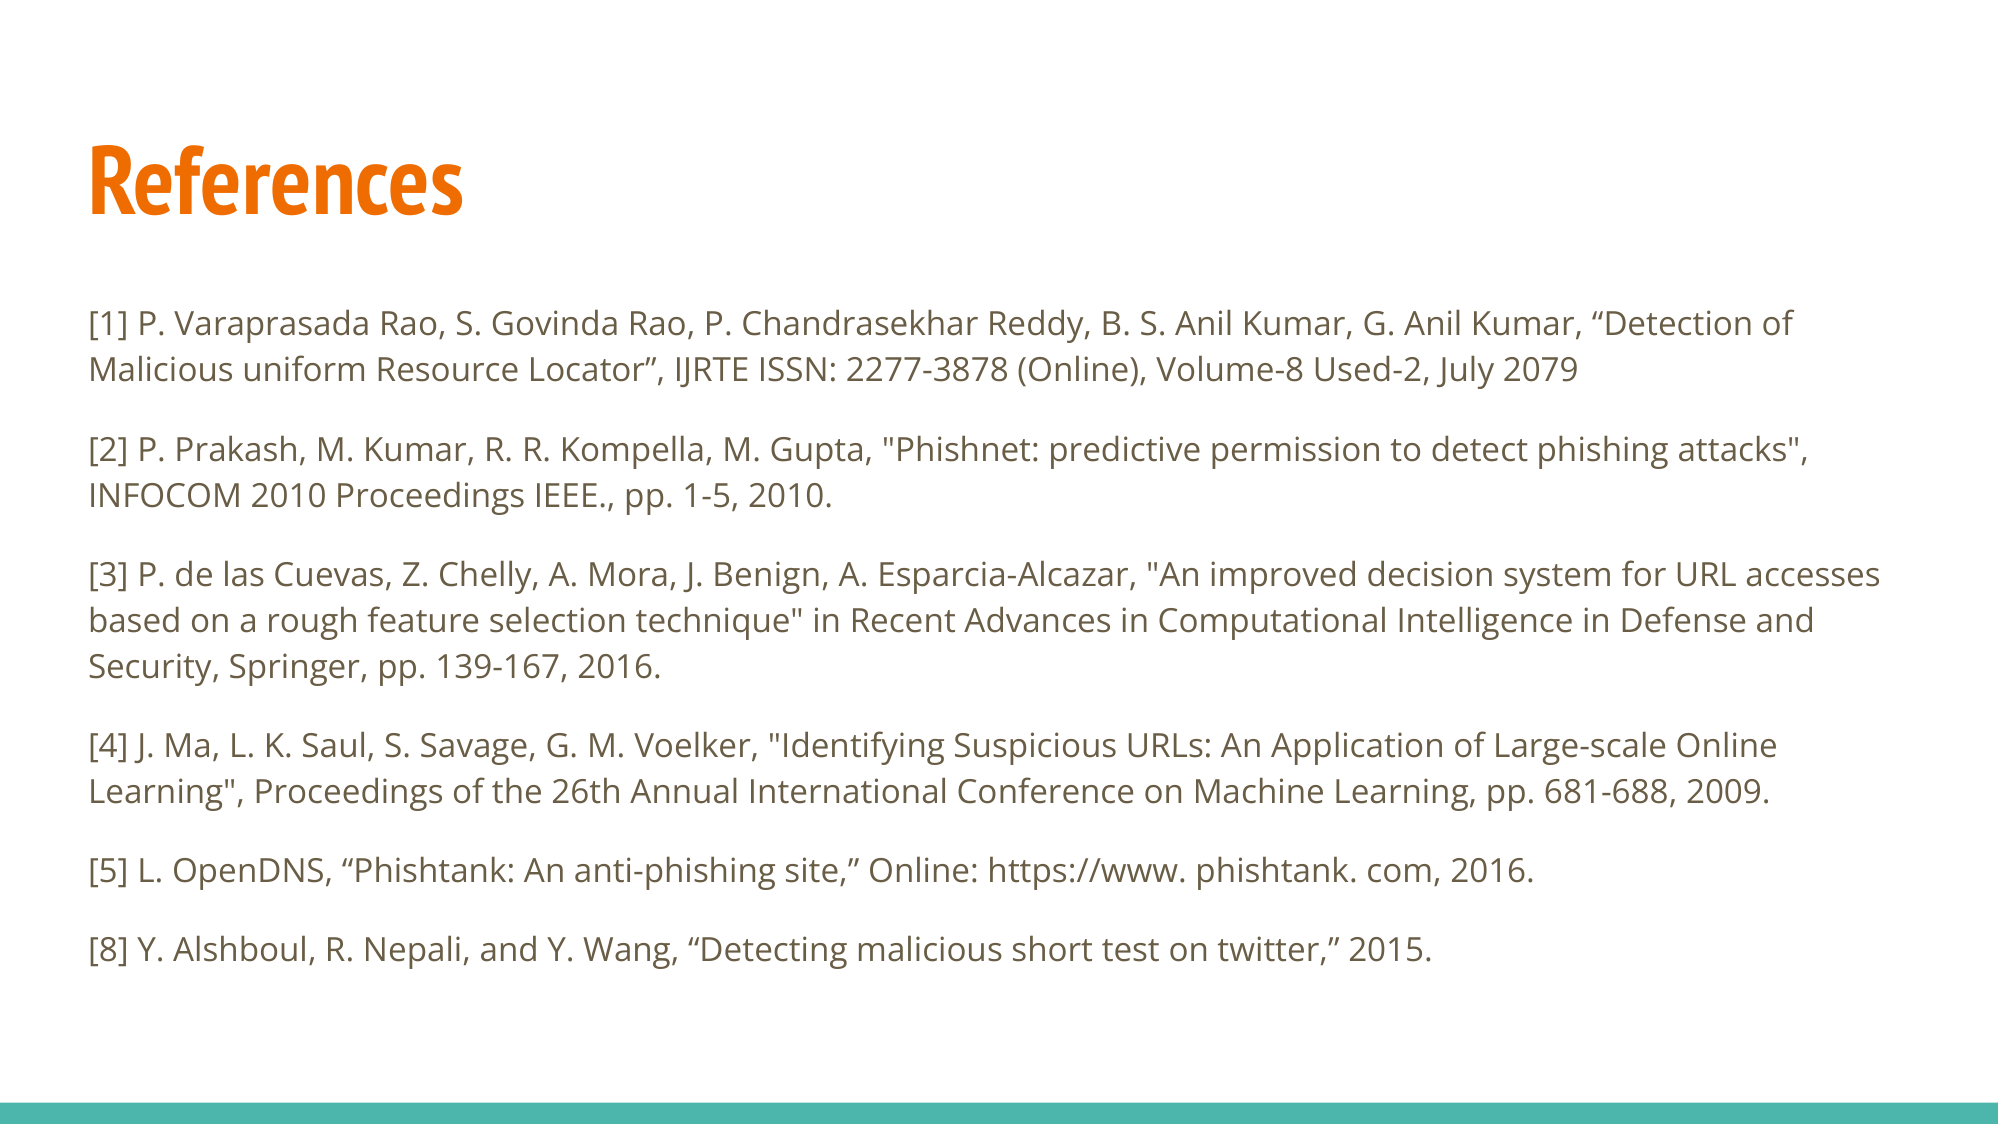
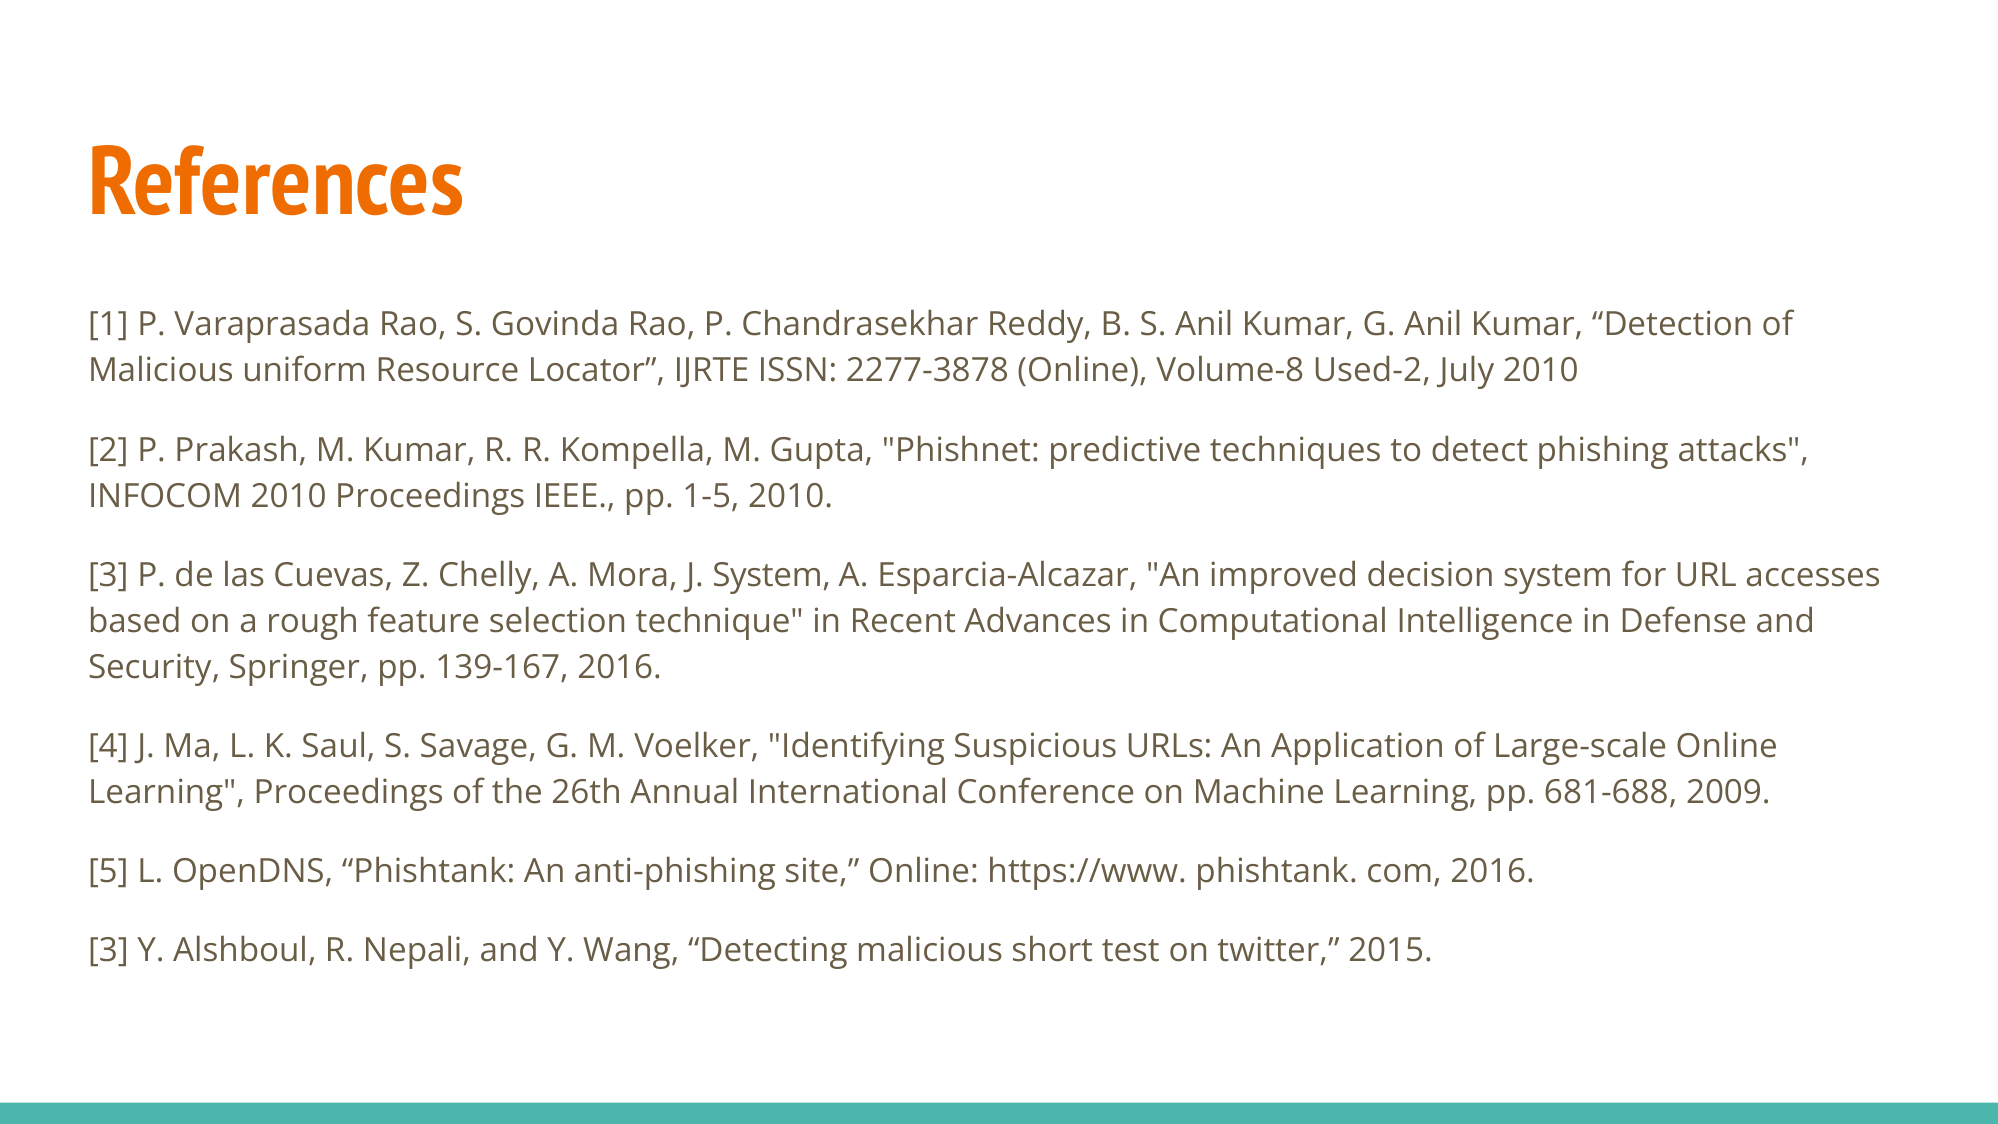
July 2079: 2079 -> 2010
permission: permission -> techniques
J Benign: Benign -> System
8 at (108, 951): 8 -> 3
